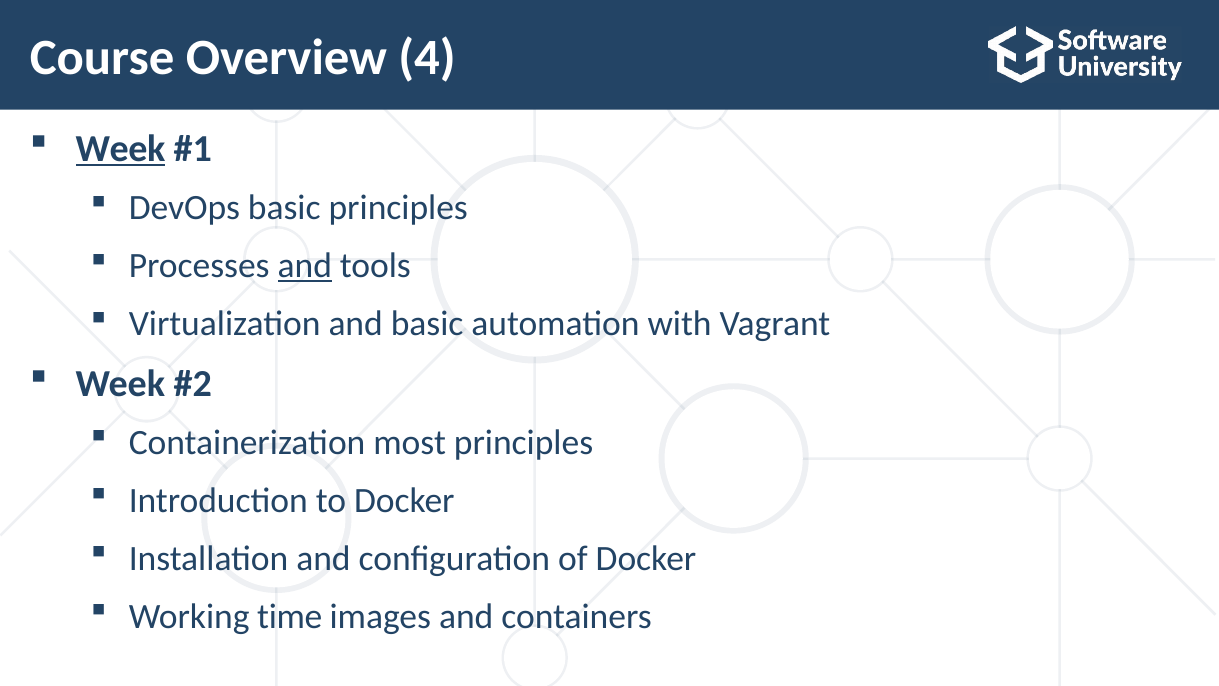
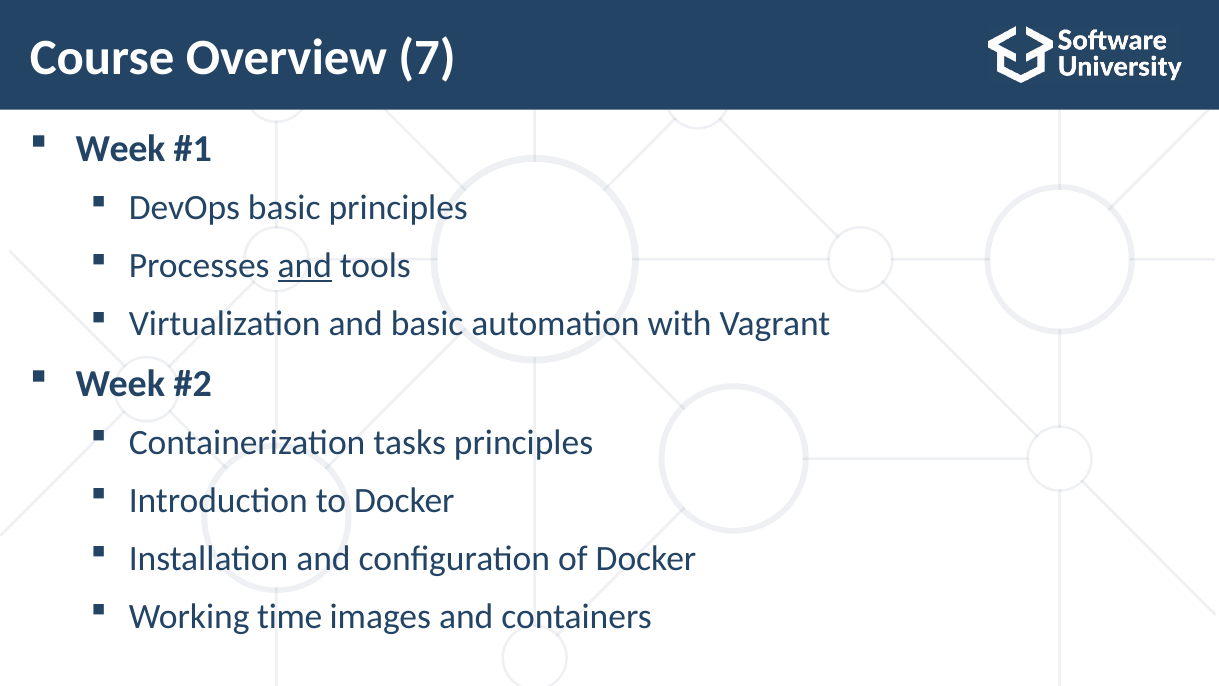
4: 4 -> 7
Week at (120, 149) underline: present -> none
most: most -> tasks
